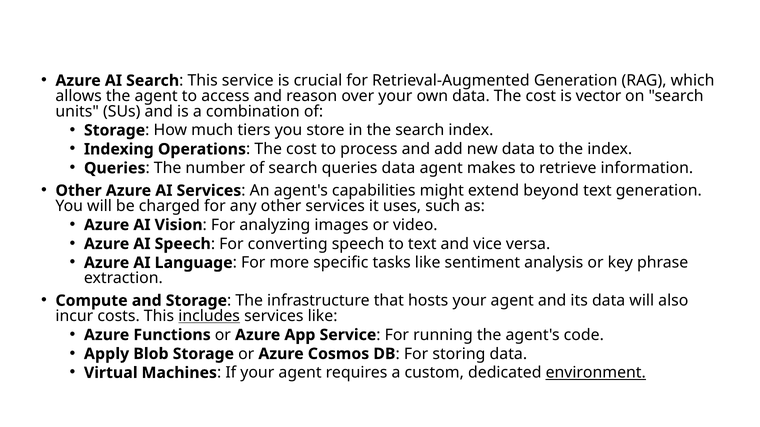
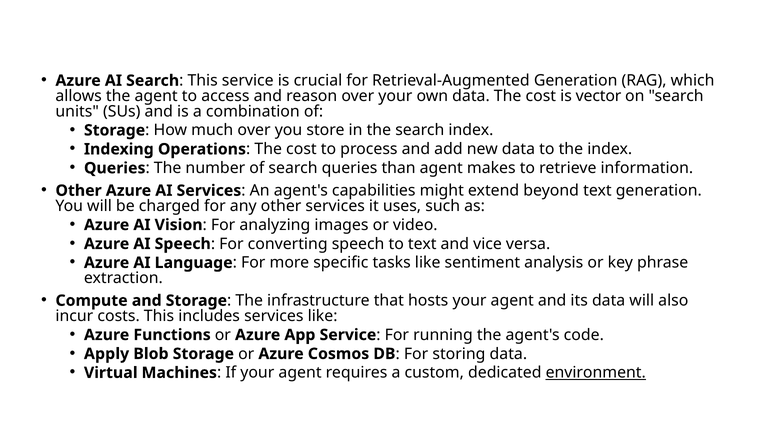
much tiers: tiers -> over
queries data: data -> than
includes underline: present -> none
